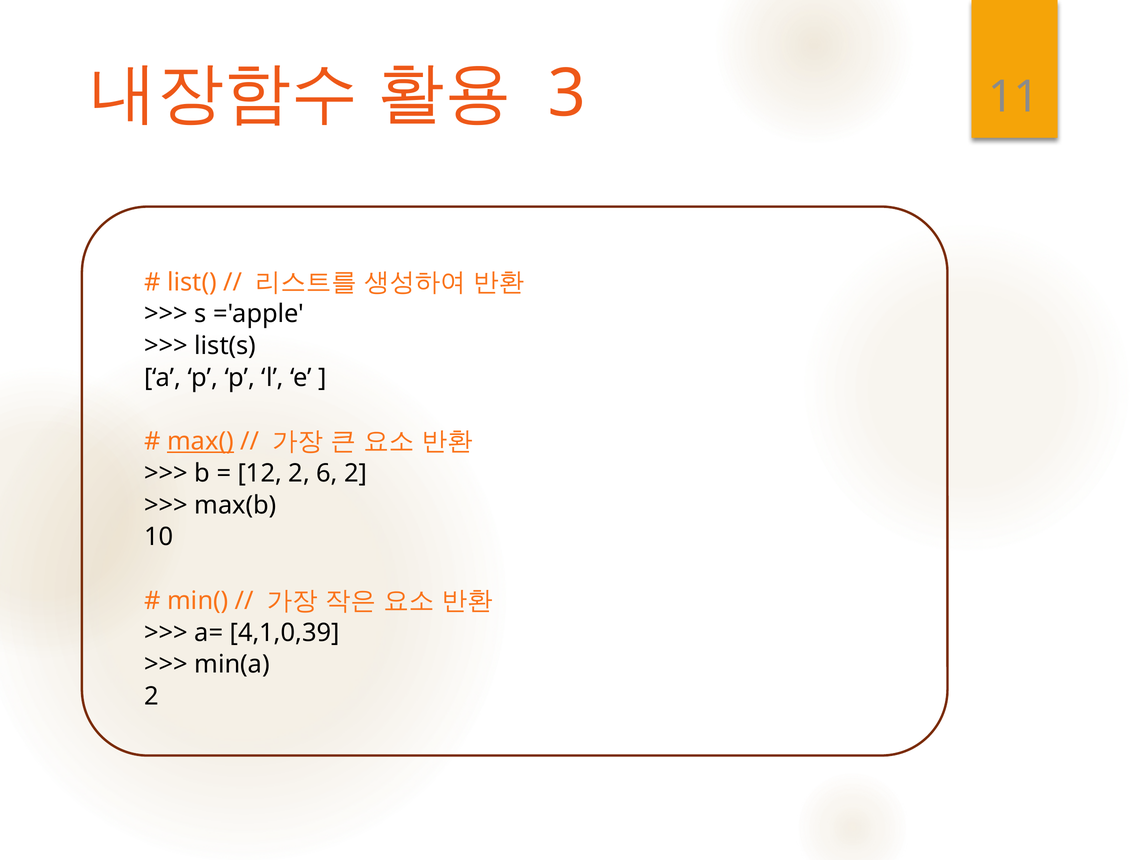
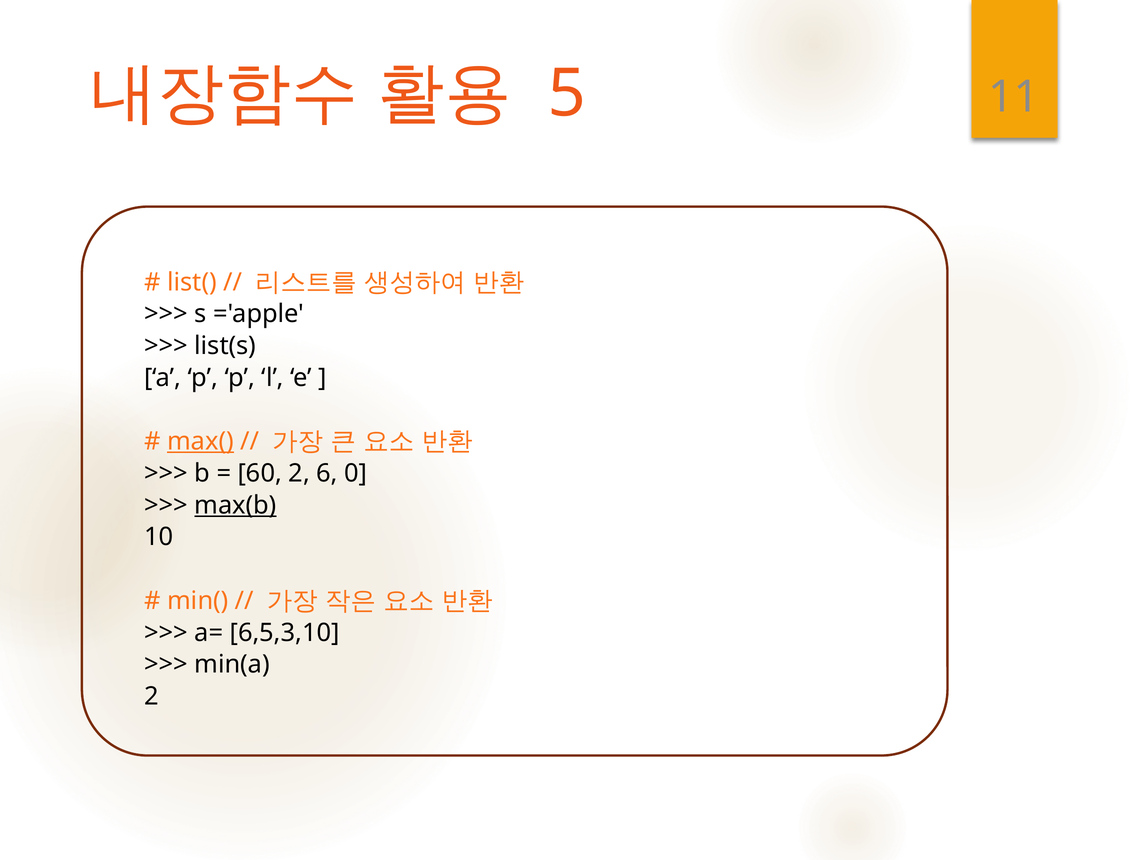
3: 3 -> 5
12: 12 -> 60
6 2: 2 -> 0
max(b underline: none -> present
4,1,0,39: 4,1,0,39 -> 6,5,3,10
